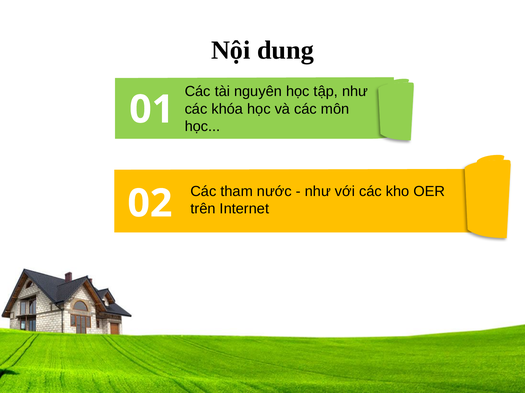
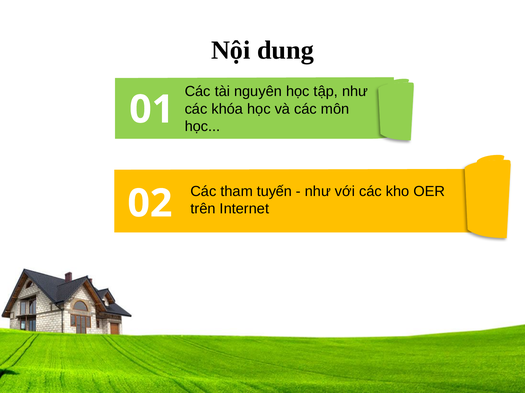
nước: nước -> tuyến
